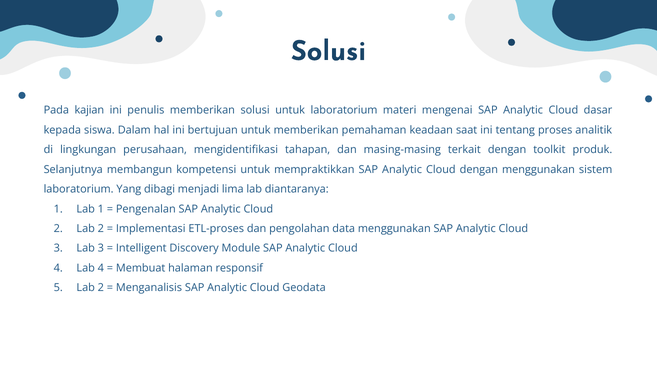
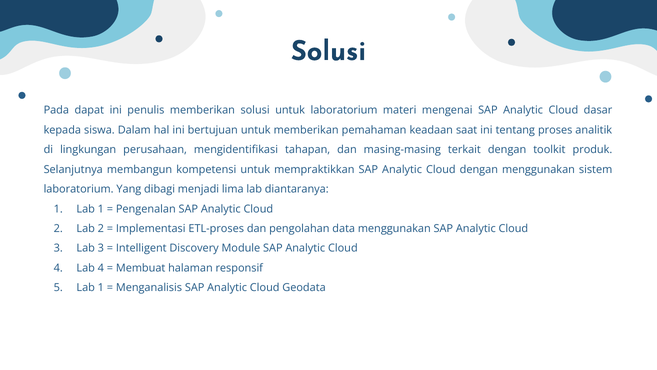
kajian: kajian -> dapat
5 Lab 2: 2 -> 1
